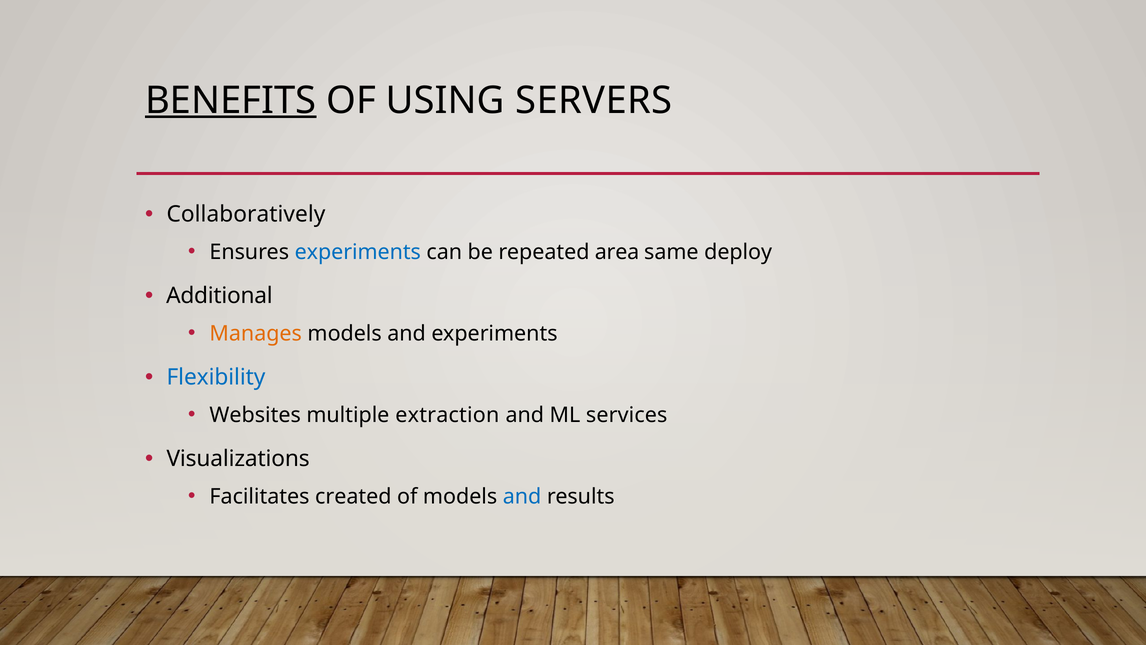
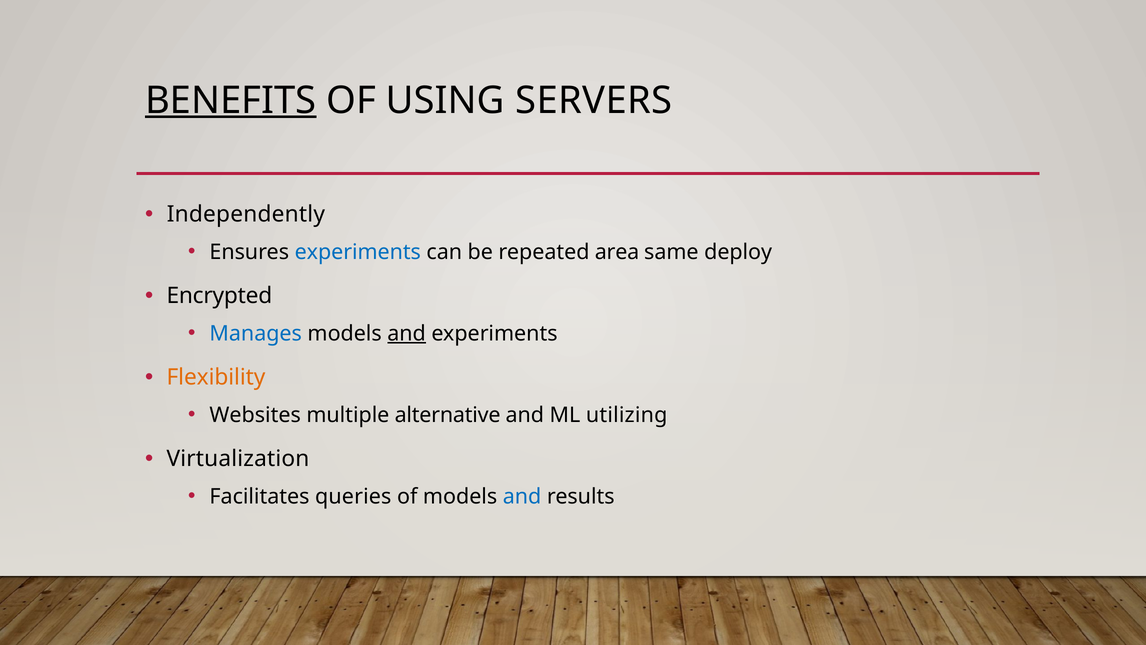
Collaboratively: Collaboratively -> Independently
Additional: Additional -> Encrypted
Manages colour: orange -> blue
and at (407, 333) underline: none -> present
Flexibility colour: blue -> orange
extraction: extraction -> alternative
services: services -> utilizing
Visualizations: Visualizations -> Virtualization
created: created -> queries
